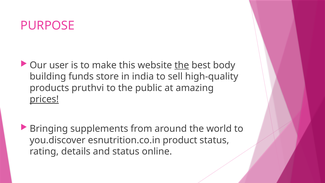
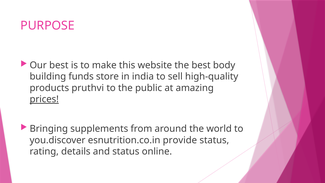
Our user: user -> best
the at (182, 65) underline: present -> none
product: product -> provide
